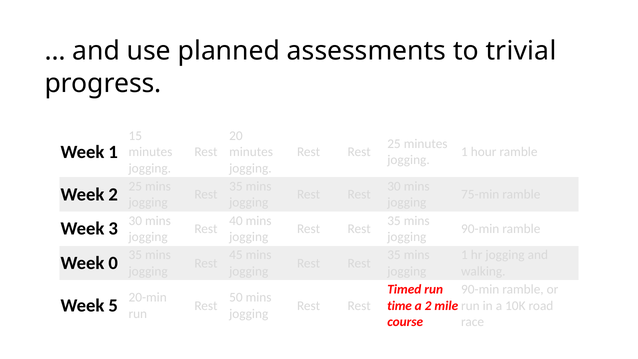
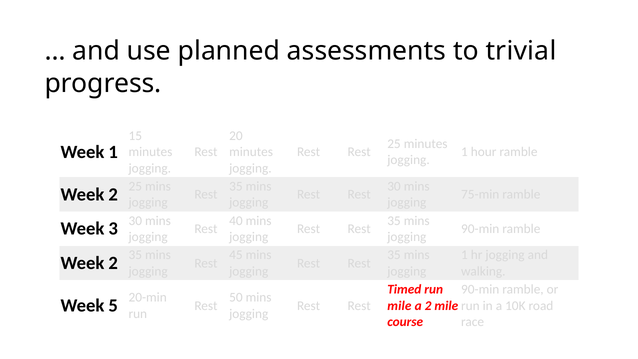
0 at (113, 263): 0 -> 2
time at (400, 306): time -> mile
